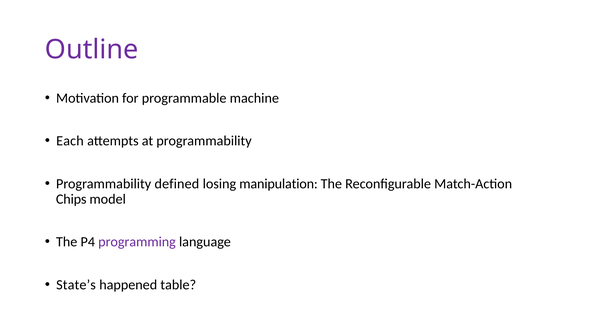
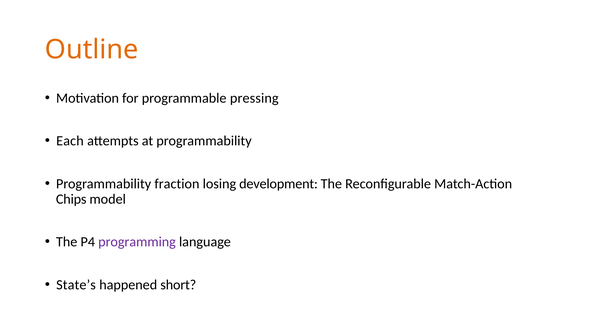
Outline colour: purple -> orange
machine: machine -> pressing
defined: defined -> fraction
manipulation: manipulation -> development
table: table -> short
